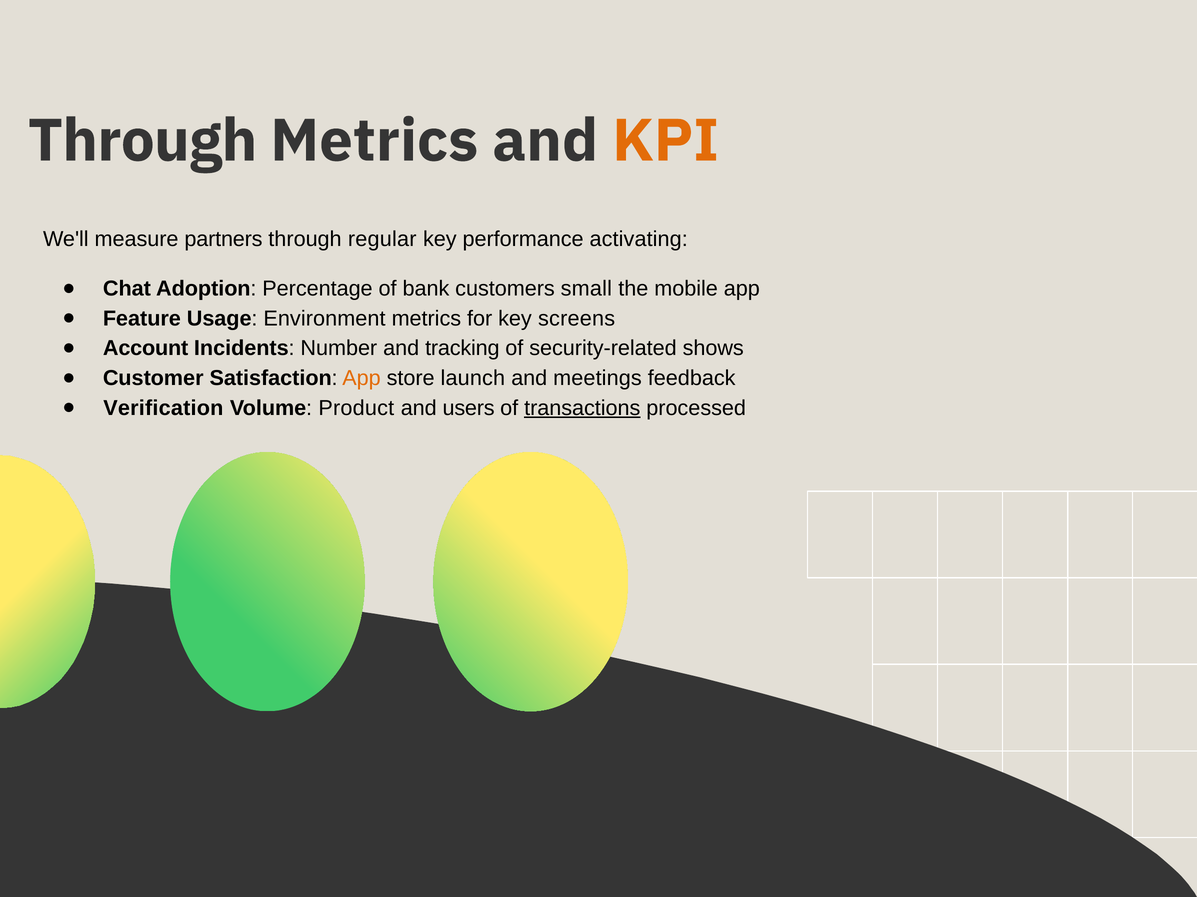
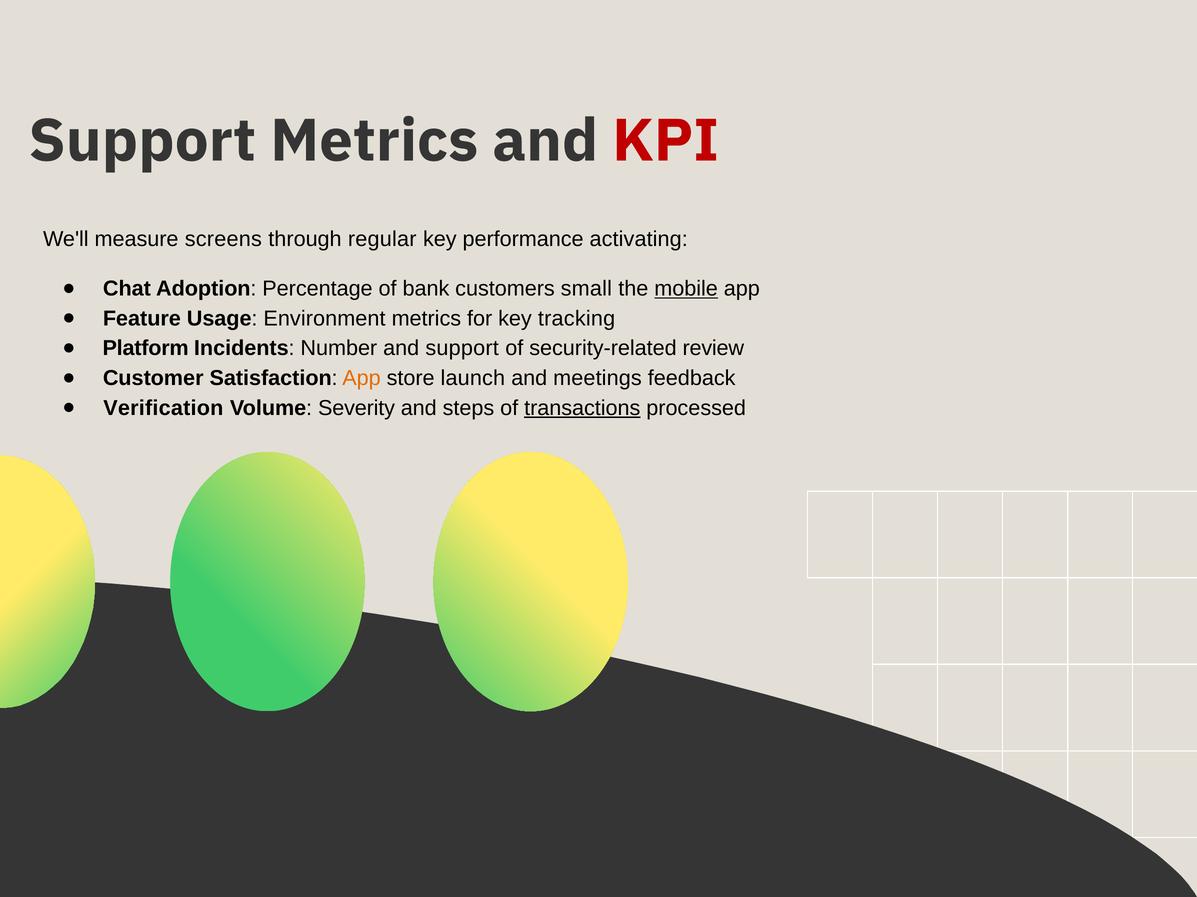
Through at (143, 141): Through -> Support
KPI colour: orange -> red
partners: partners -> screens
mobile underline: none -> present
screens: screens -> tracking
Account: Account -> Platform
and tracking: tracking -> support
shows: shows -> review
Product: Product -> Severity
users: users -> steps
